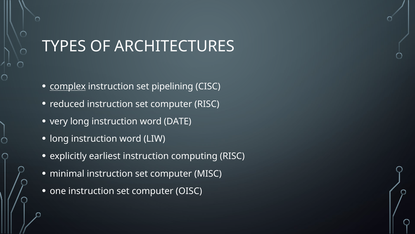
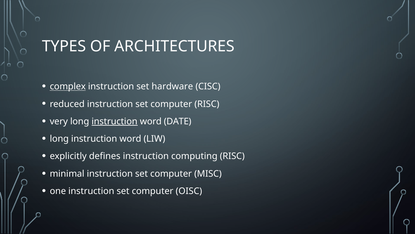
pipelining: pipelining -> hardware
instruction at (115, 121) underline: none -> present
earliest: earliest -> defines
